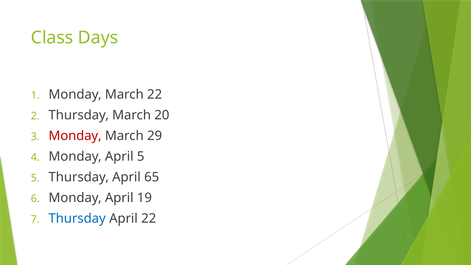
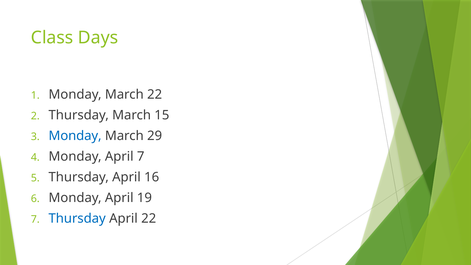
20: 20 -> 15
Monday at (75, 136) colour: red -> blue
April 5: 5 -> 7
65: 65 -> 16
